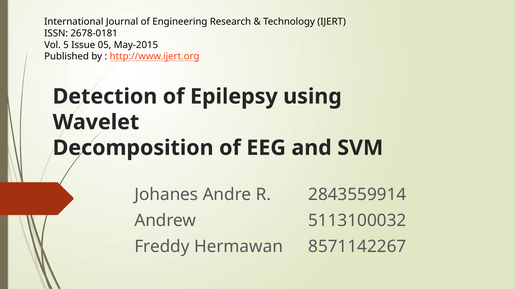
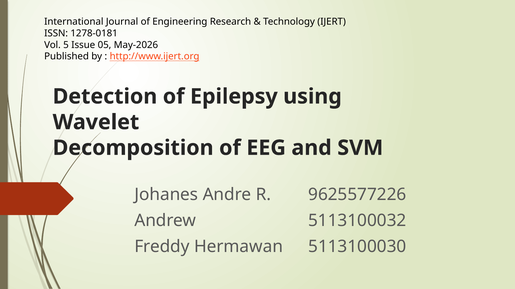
2678-0181: 2678-0181 -> 1278-0181
May-2015: May-2015 -> May-2026
2843559914: 2843559914 -> 9625577226
8571142267: 8571142267 -> 5113100030
